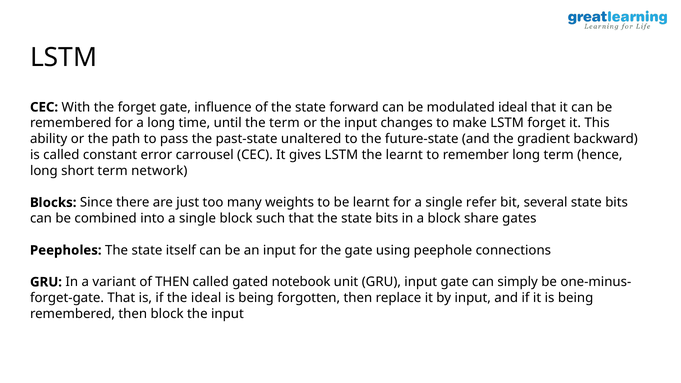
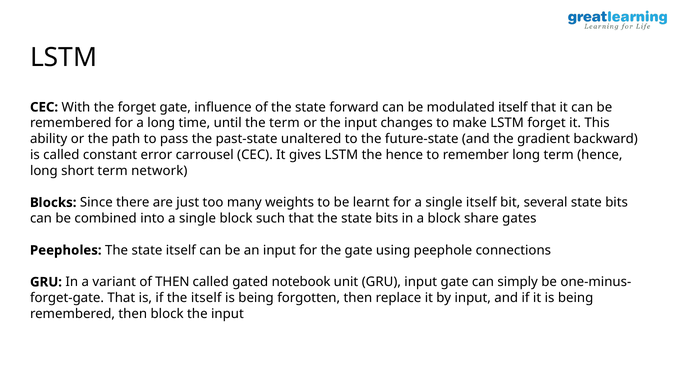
modulated ideal: ideal -> itself
the learnt: learnt -> hence
single refer: refer -> itself
the ideal: ideal -> itself
